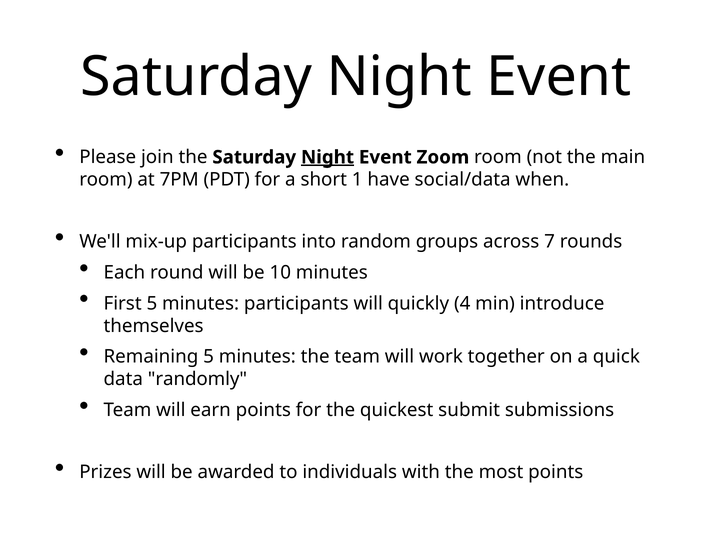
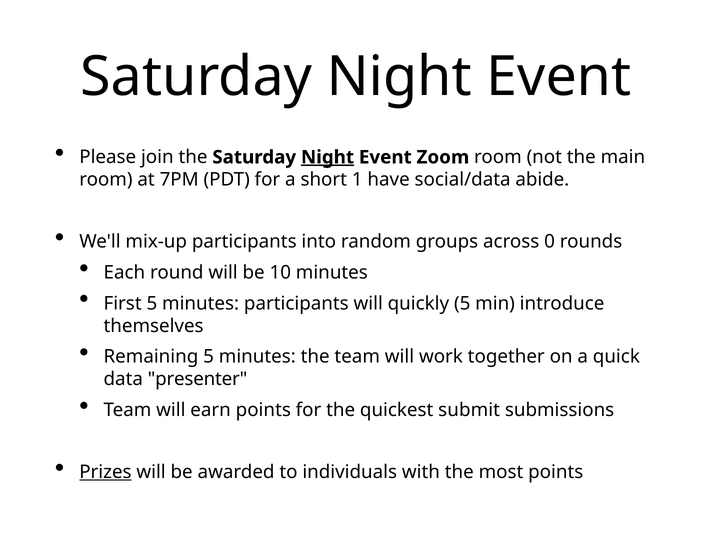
when: when -> abide
7: 7 -> 0
quickly 4: 4 -> 5
randomly: randomly -> presenter
Prizes underline: none -> present
